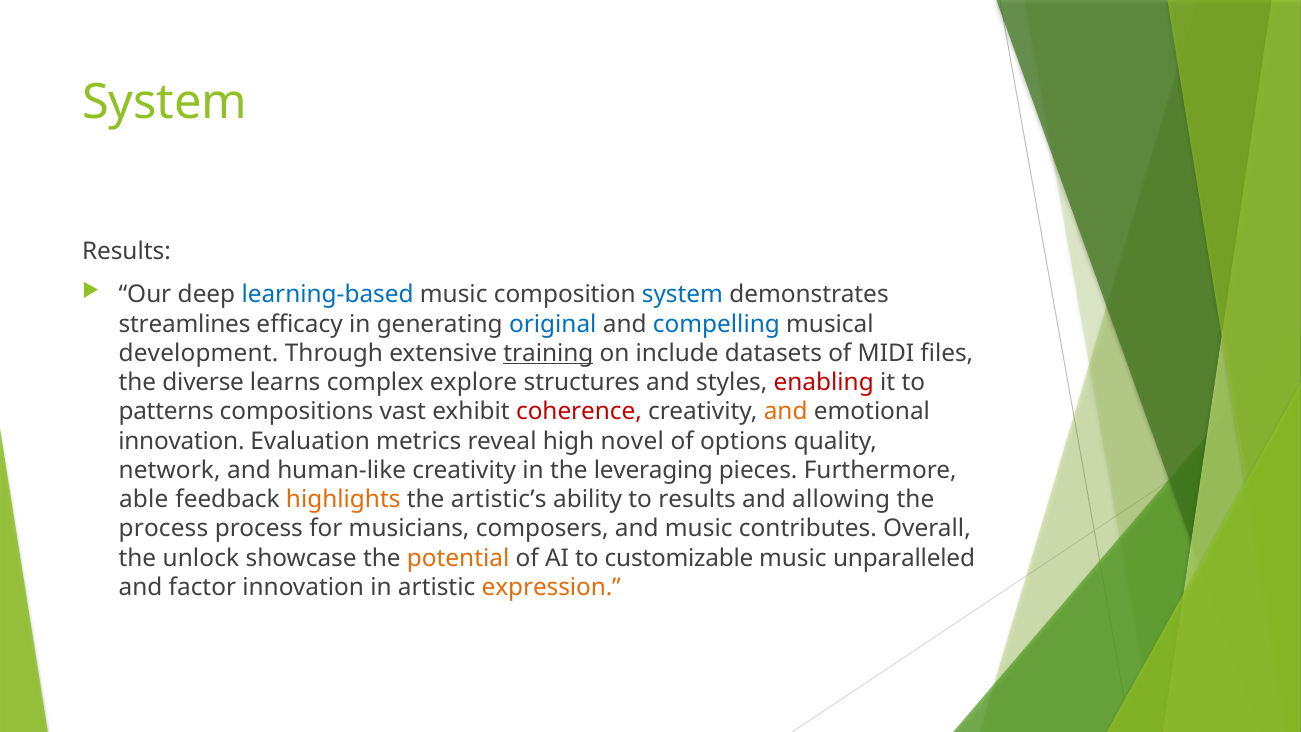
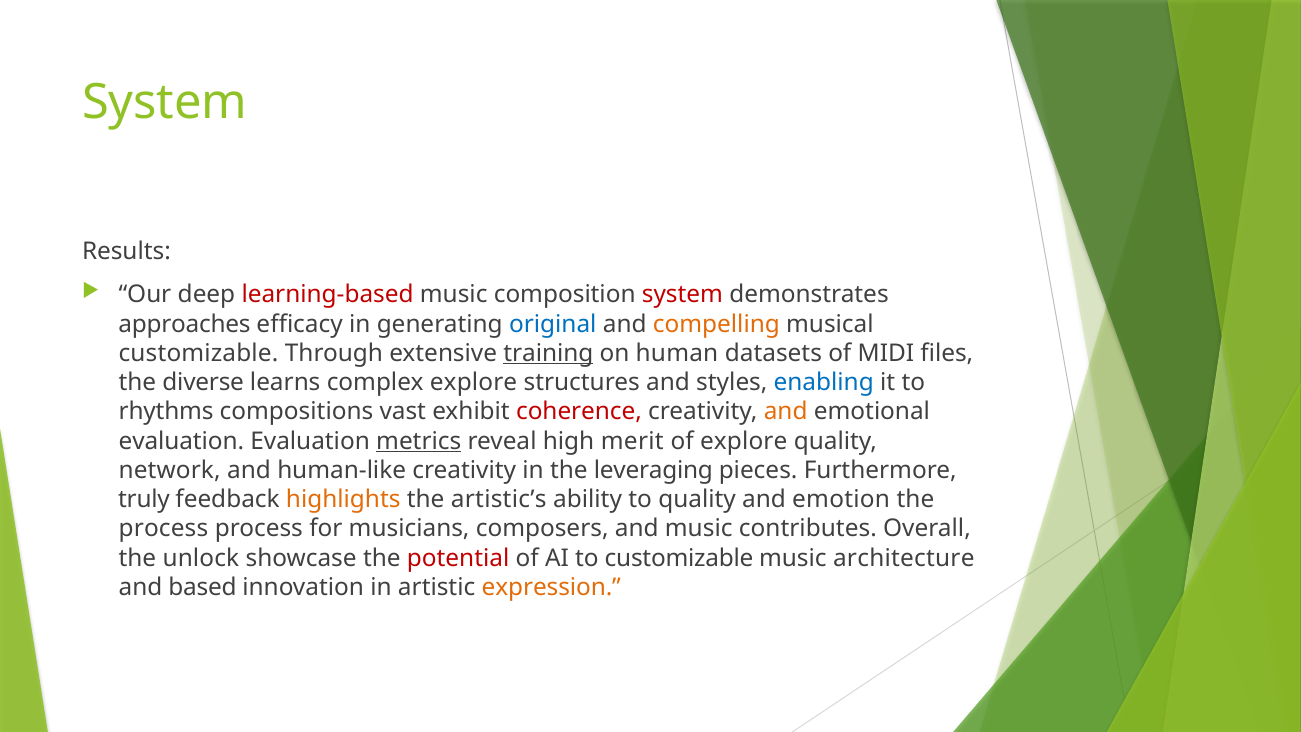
learning-based colour: blue -> red
system at (682, 295) colour: blue -> red
streamlines: streamlines -> approaches
compelling colour: blue -> orange
development at (198, 353): development -> customizable
include: include -> human
enabling colour: red -> blue
patterns: patterns -> rhythms
innovation at (181, 441): innovation -> evaluation
metrics underline: none -> present
novel: novel -> merit
of options: options -> explore
able: able -> truly
to results: results -> quality
allowing: allowing -> emotion
potential colour: orange -> red
unparalleled: unparalleled -> architecture
factor: factor -> based
